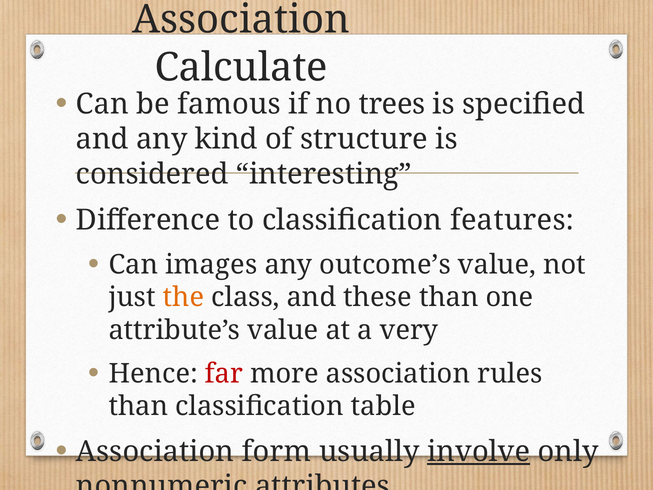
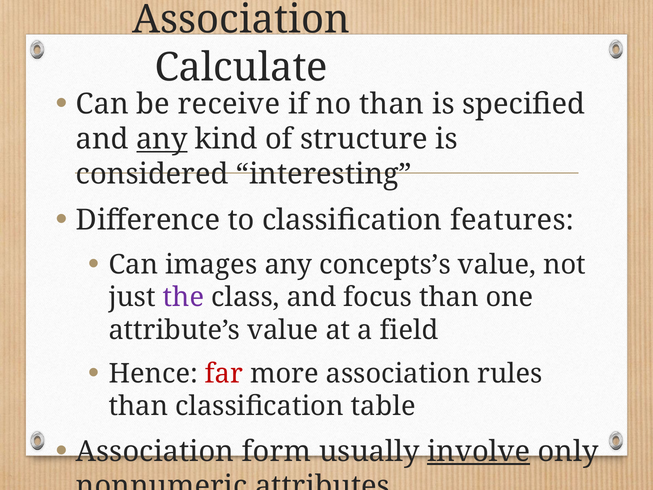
famous: famous -> receive
no trees: trees -> than
any at (162, 139) underline: none -> present
outcome’s: outcome’s -> concepts’s
the colour: orange -> purple
these: these -> focus
very: very -> field
